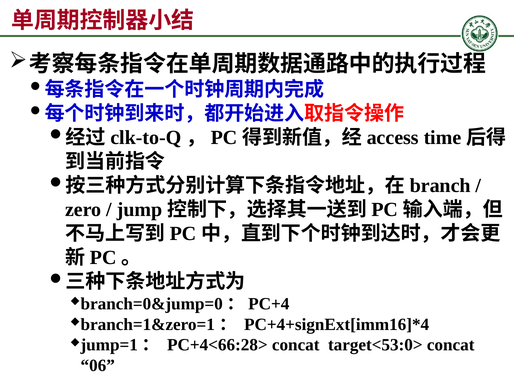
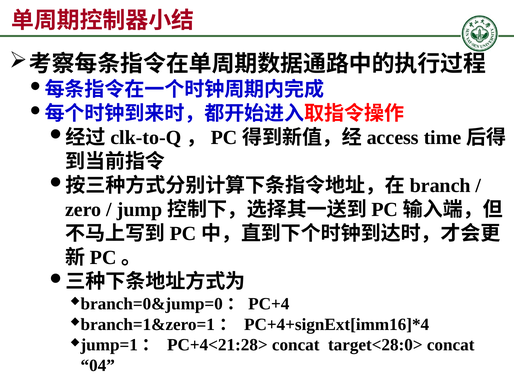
PC+4<66:28>: PC+4<66:28> -> PC+4<21:28>
target<53:0>: target<53:0> -> target<28:0>
06: 06 -> 04
